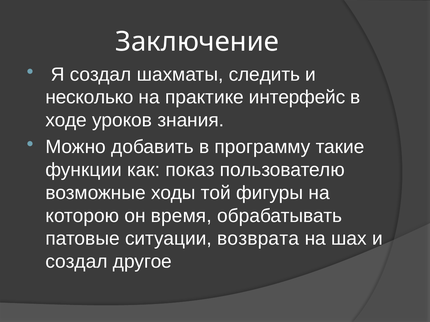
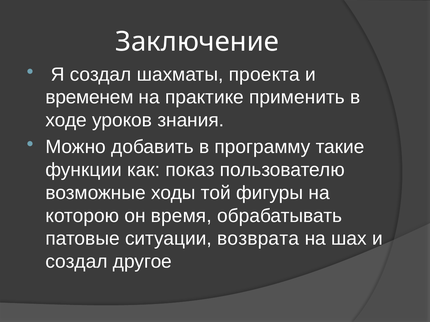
следить: следить -> проекта
несколько: несколько -> временем
интерфейс: интерфейс -> применить
